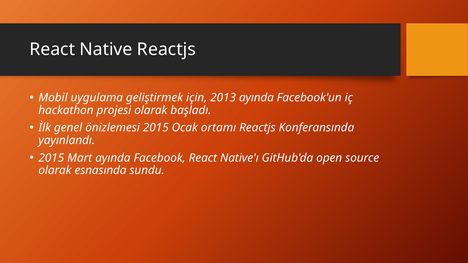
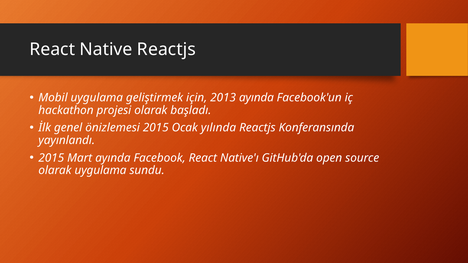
ortamı: ortamı -> yılında
olarak esnasında: esnasında -> uygulama
